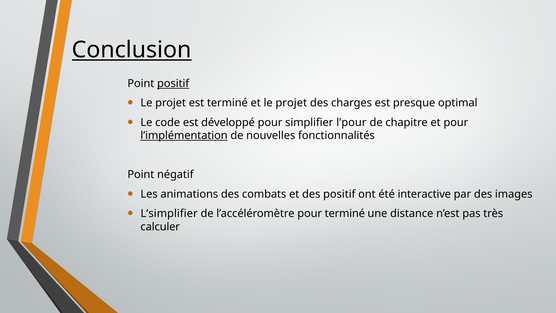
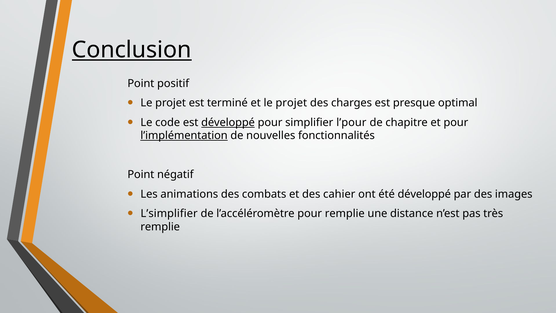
positif at (173, 83) underline: present -> none
développé at (228, 122) underline: none -> present
des positif: positif -> cahier
été interactive: interactive -> développé
pour terminé: terminé -> remplie
calculer at (160, 227): calculer -> remplie
